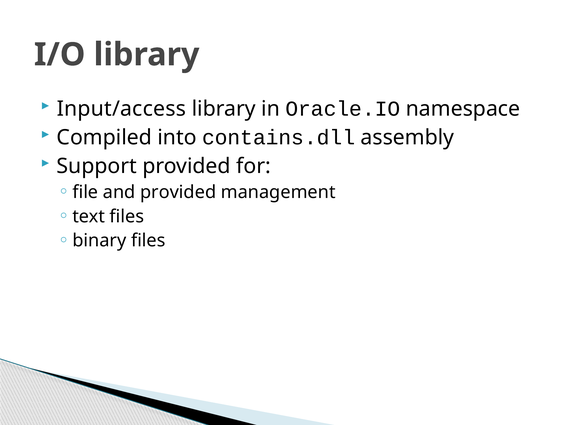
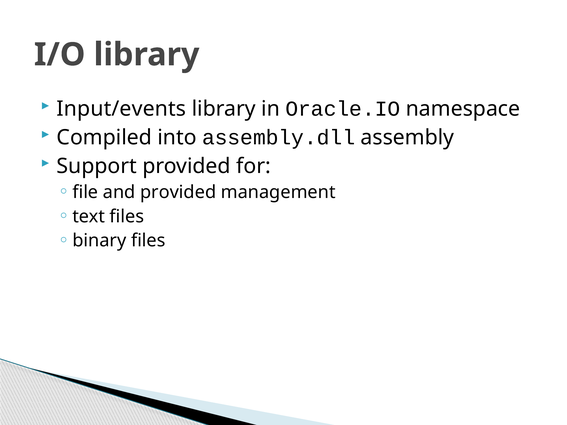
Input/access: Input/access -> Input/events
contains.dll: contains.dll -> assembly.dll
